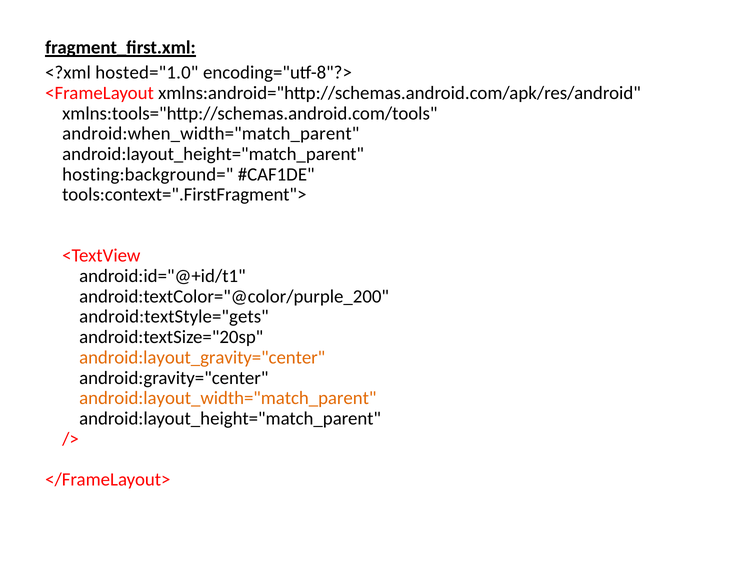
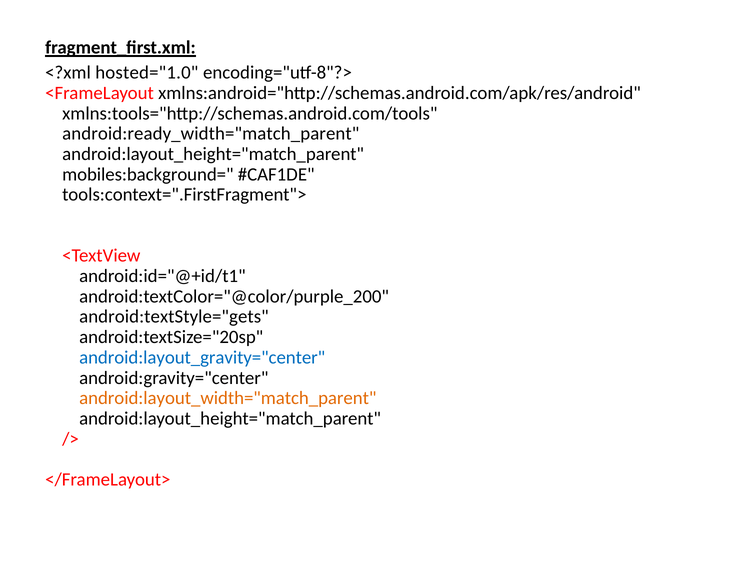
android:when_width="match_parent: android:when_width="match_parent -> android:ready_width="match_parent
hosting:background=: hosting:background= -> mobiles:background=
android:layout_gravity="center colour: orange -> blue
